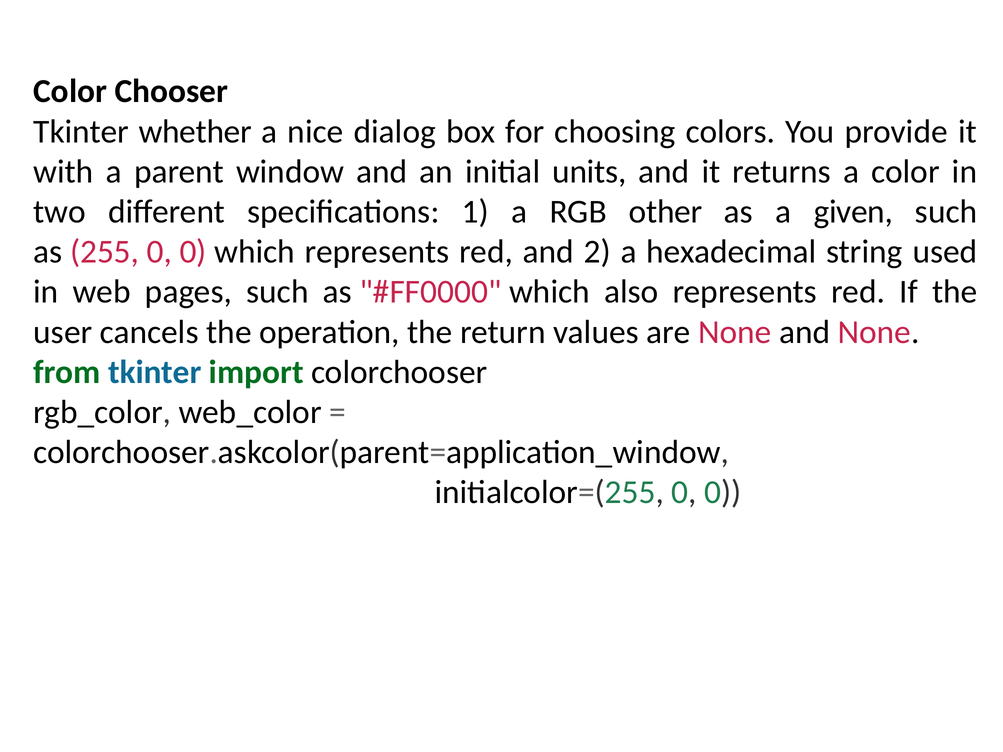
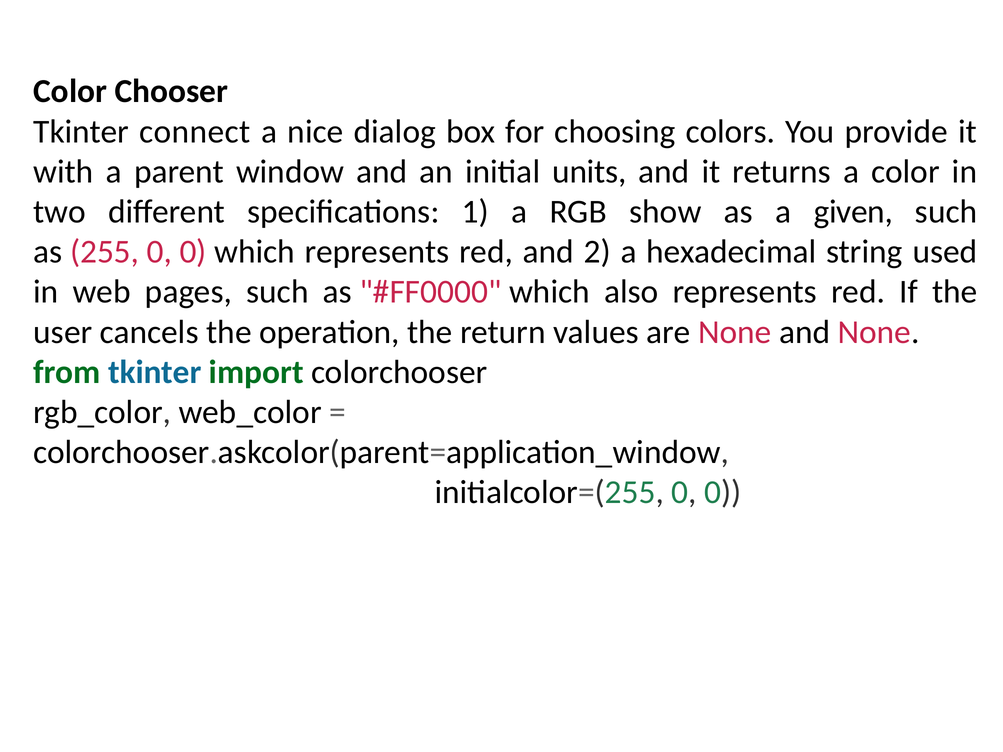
whether: whether -> connect
other: other -> show
